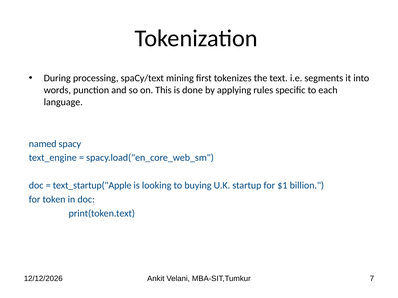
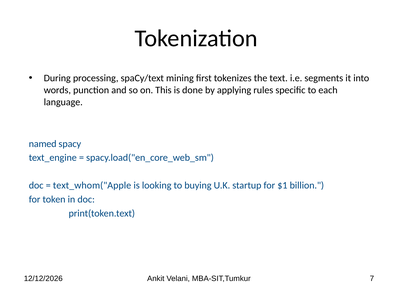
text_startup("Apple: text_startup("Apple -> text_whom("Apple
